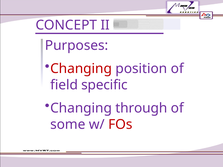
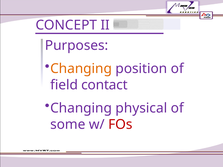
Changing at (81, 69) colour: red -> orange
specific: specific -> contact
through: through -> physical
